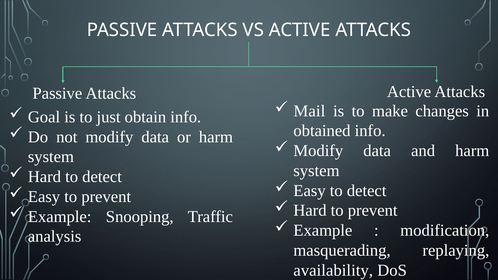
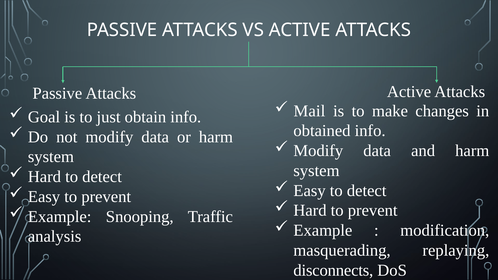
availability: availability -> disconnects
